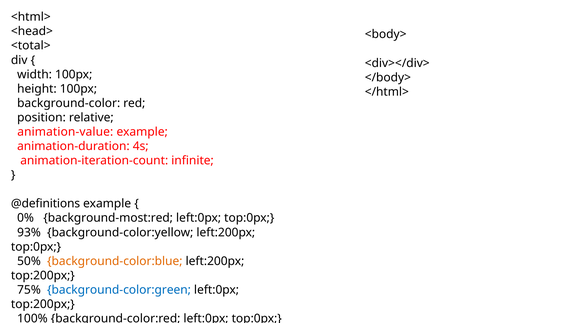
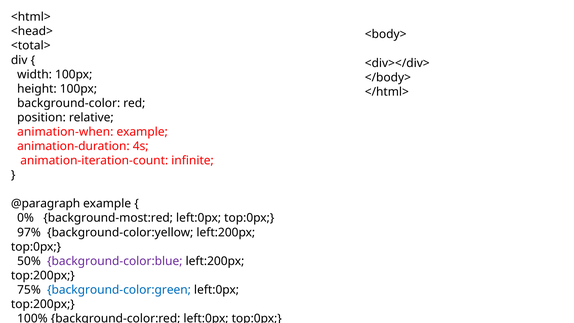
animation-value: animation-value -> animation-when
@definitions: @definitions -> @paragraph
93%: 93% -> 97%
background-color:blue colour: orange -> purple
